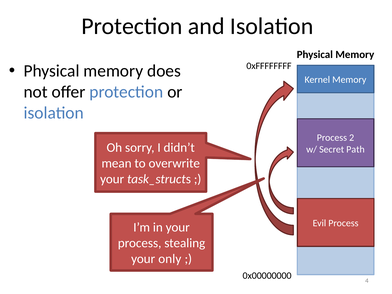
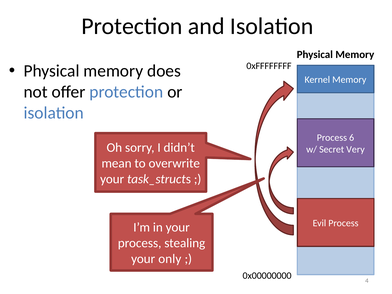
2: 2 -> 6
Path: Path -> Very
